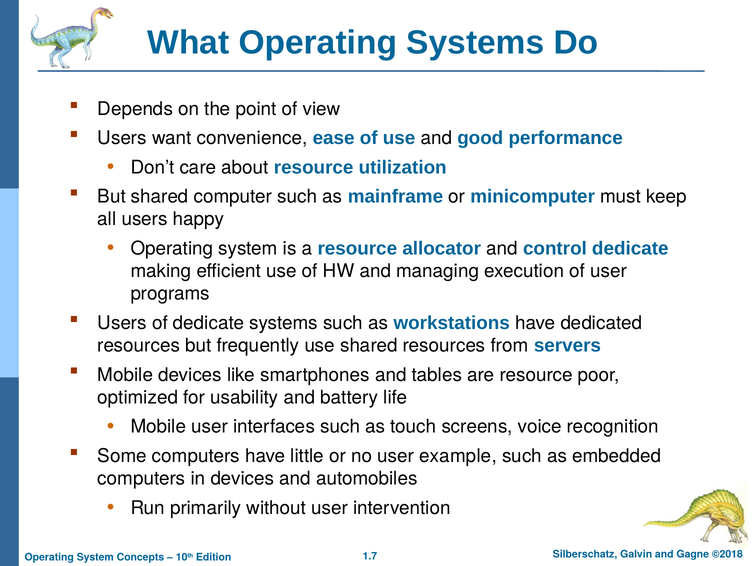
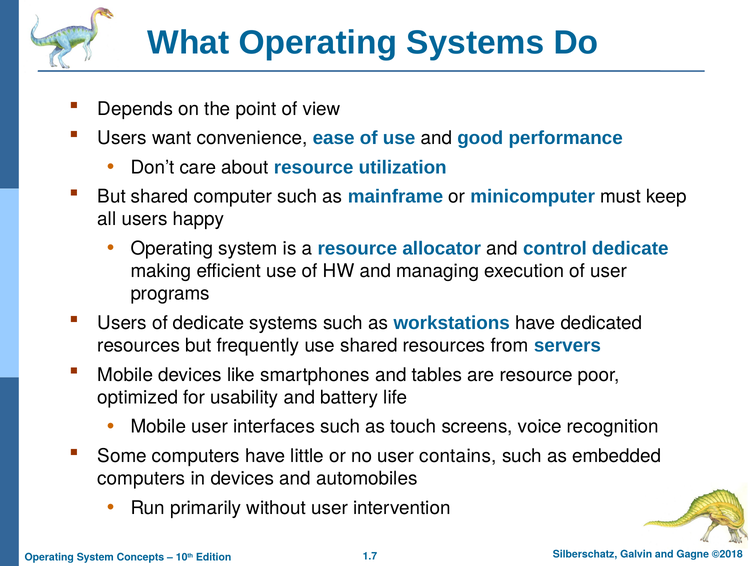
example: example -> contains
